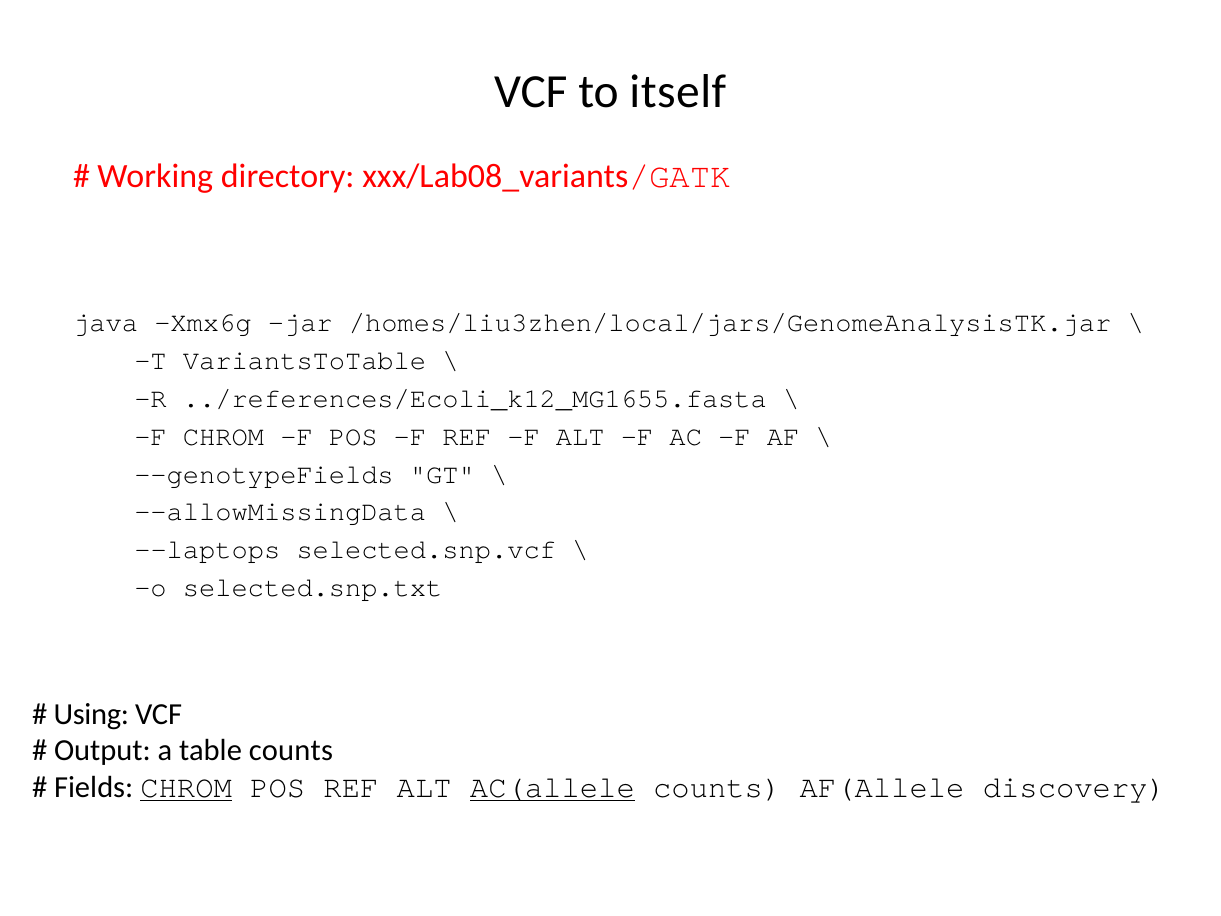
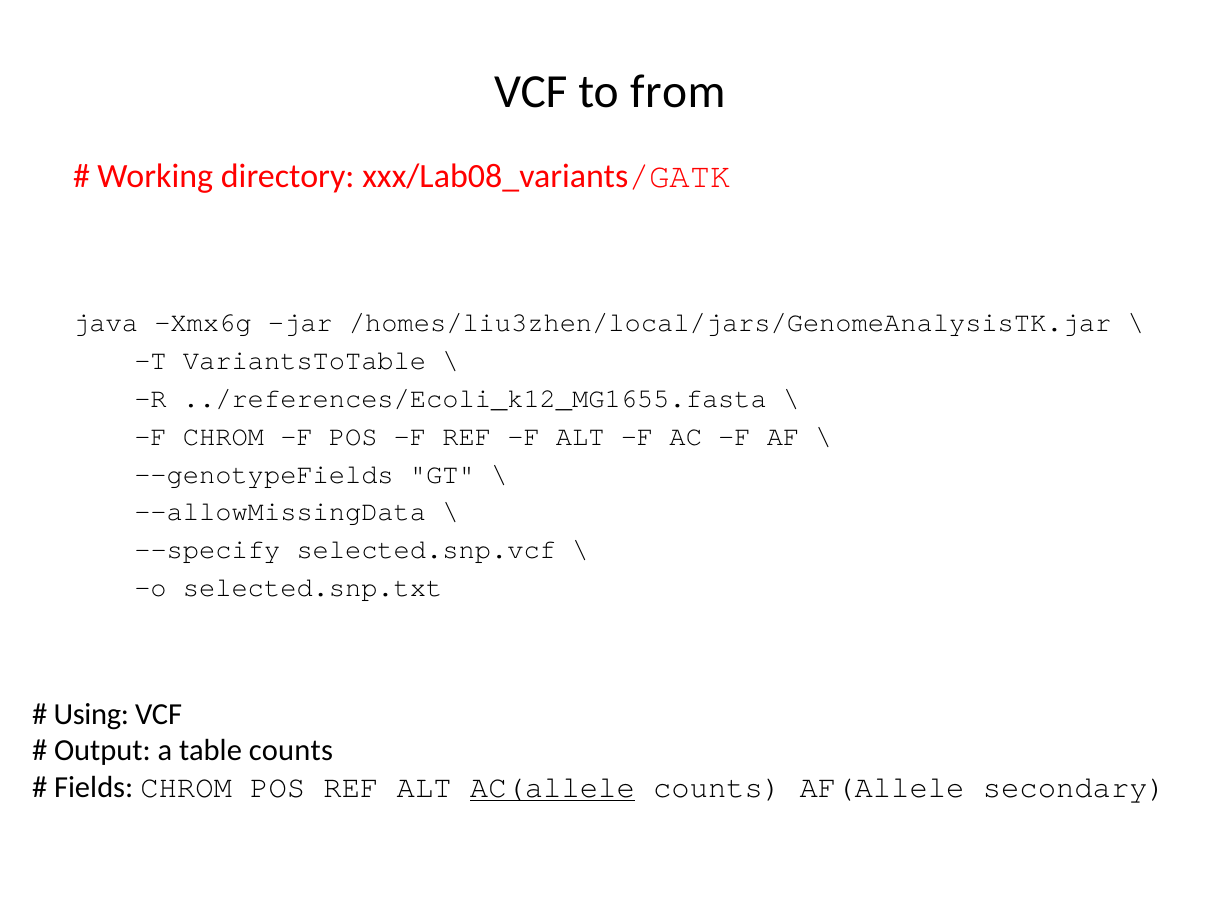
itself: itself -> from
--laptops: --laptops -> --specify
CHROM at (186, 787) underline: present -> none
discovery: discovery -> secondary
